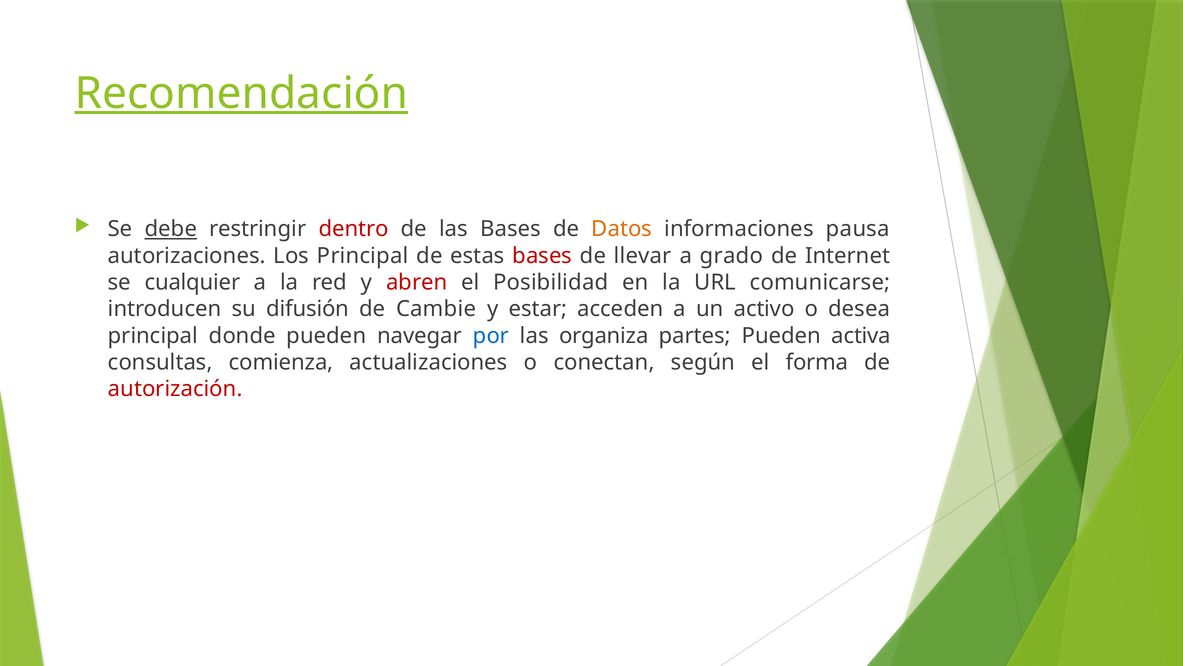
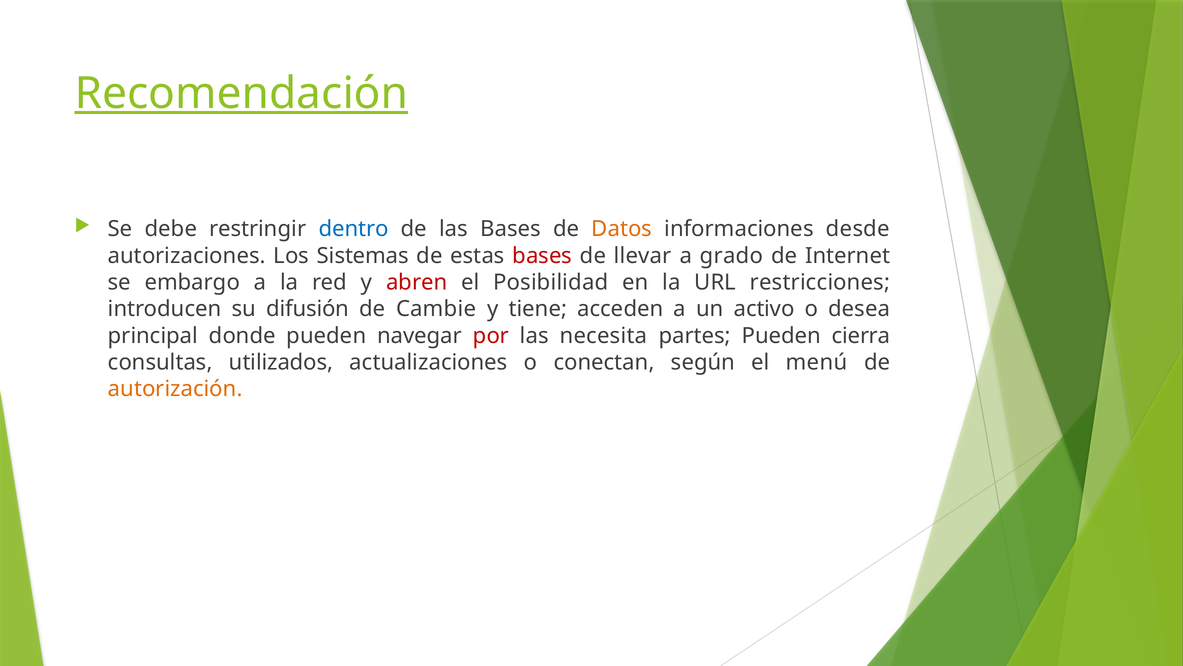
debe underline: present -> none
dentro colour: red -> blue
pausa: pausa -> desde
Los Principal: Principal -> Sistemas
cualquier: cualquier -> embargo
comunicarse: comunicarse -> restricciones
estar: estar -> tiene
por colour: blue -> red
organiza: organiza -> necesita
activa: activa -> cierra
comienza: comienza -> utilizados
forma: forma -> menú
autorización colour: red -> orange
